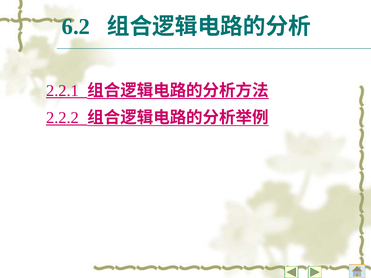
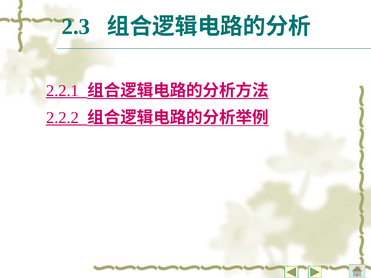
6.2: 6.2 -> 2.3
